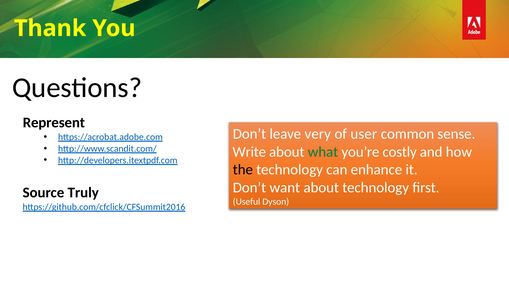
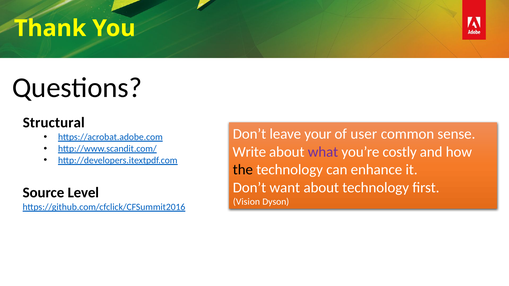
Represent: Represent -> Structural
very: very -> your
what colour: green -> purple
Truly: Truly -> Level
Useful: Useful -> Vision
